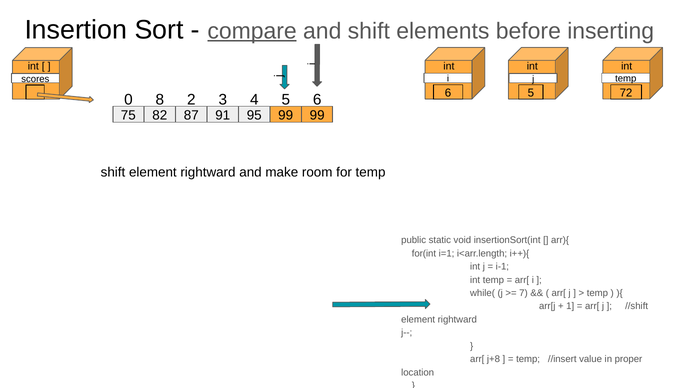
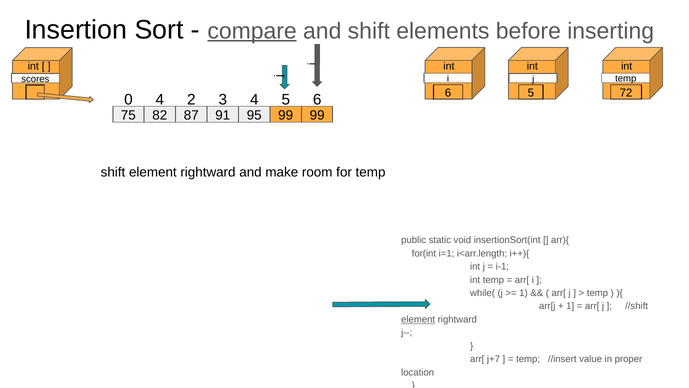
0 8: 8 -> 4
7 at (524, 293): 7 -> 1
element at (418, 319) underline: none -> present
j+8: j+8 -> j+7
